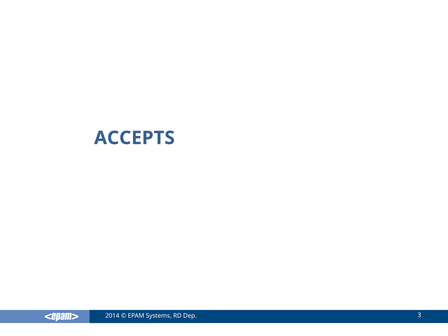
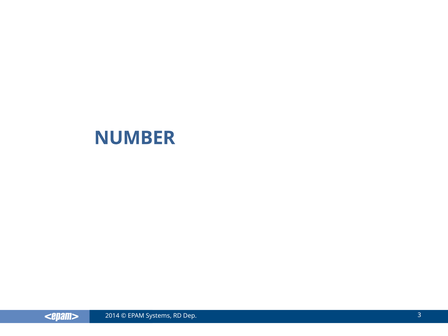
ACCEPTS: ACCEPTS -> NUMBER
